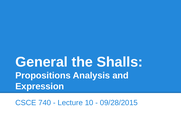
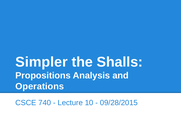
General: General -> Simpler
Expression: Expression -> Operations
